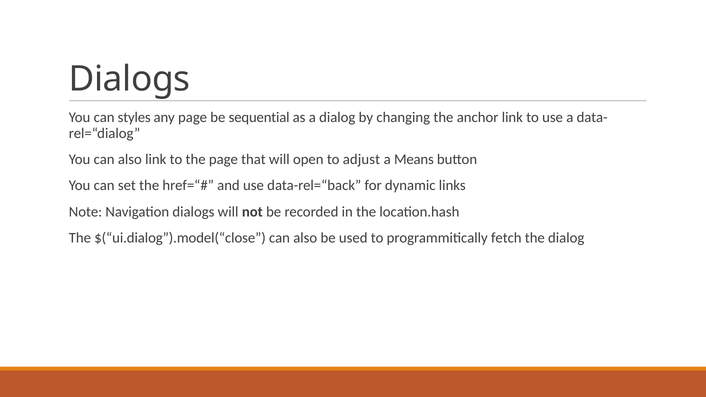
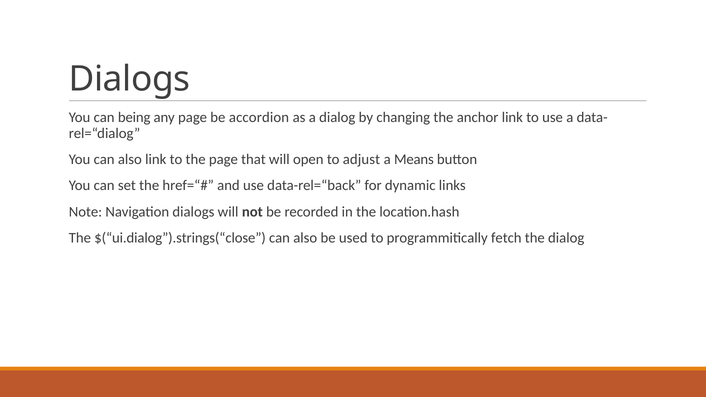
styles: styles -> being
sequential: sequential -> accordion
$(“ui.dialog”).model(“close: $(“ui.dialog”).model(“close -> $(“ui.dialog”).strings(“close
